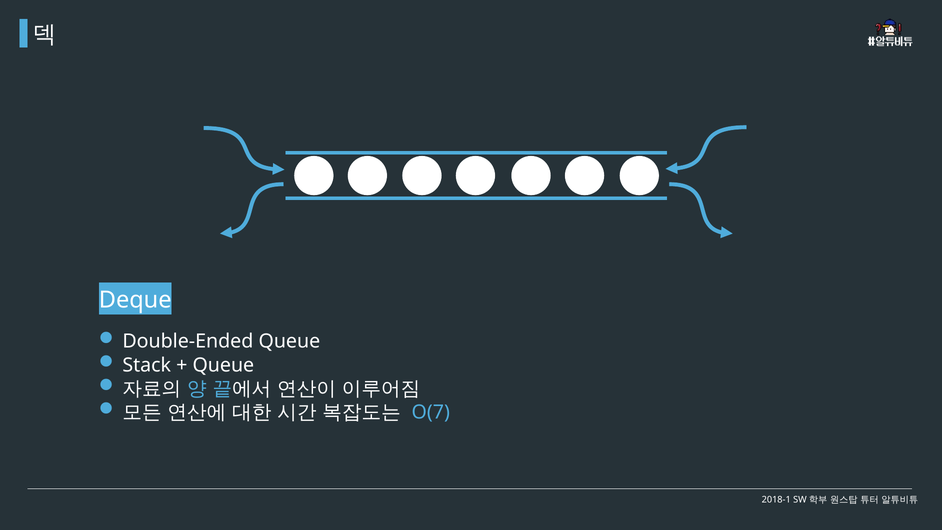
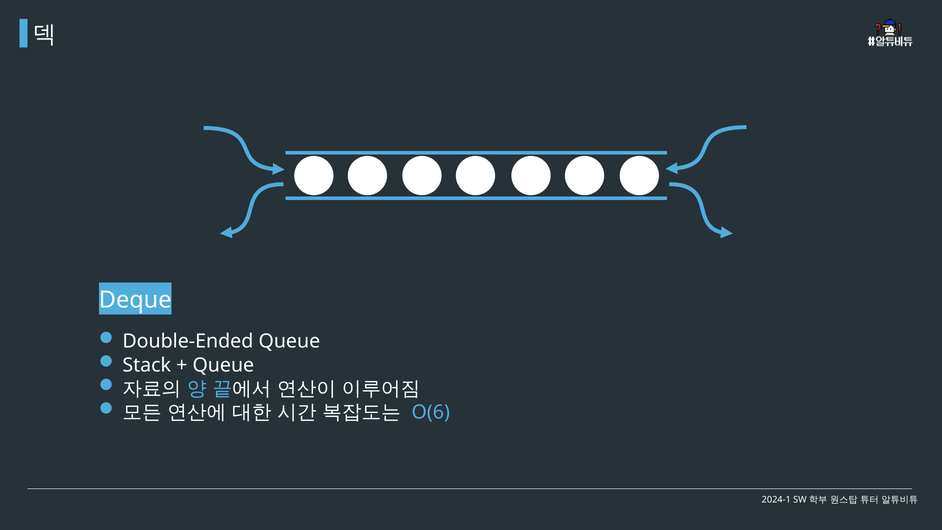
O(7: O(7 -> O(6
2018-1: 2018-1 -> 2024-1
